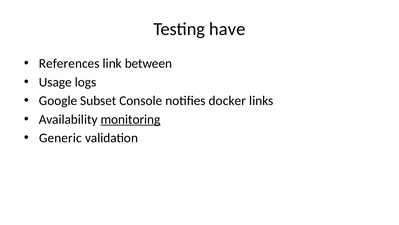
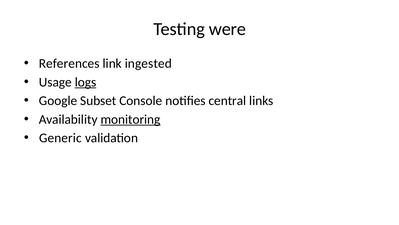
have: have -> were
between: between -> ingested
logs underline: none -> present
docker: docker -> central
